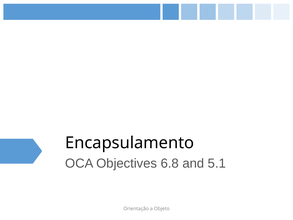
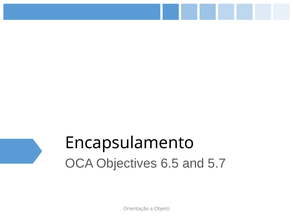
6.8: 6.8 -> 6.5
5.1: 5.1 -> 5.7
